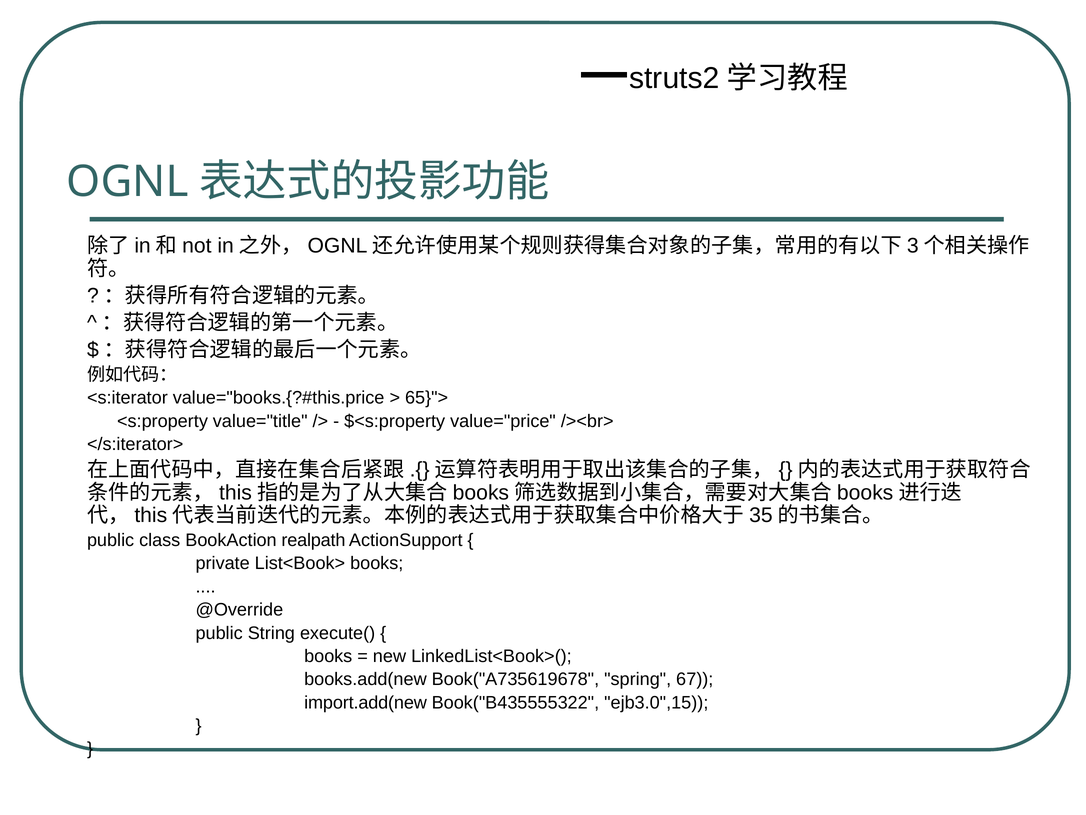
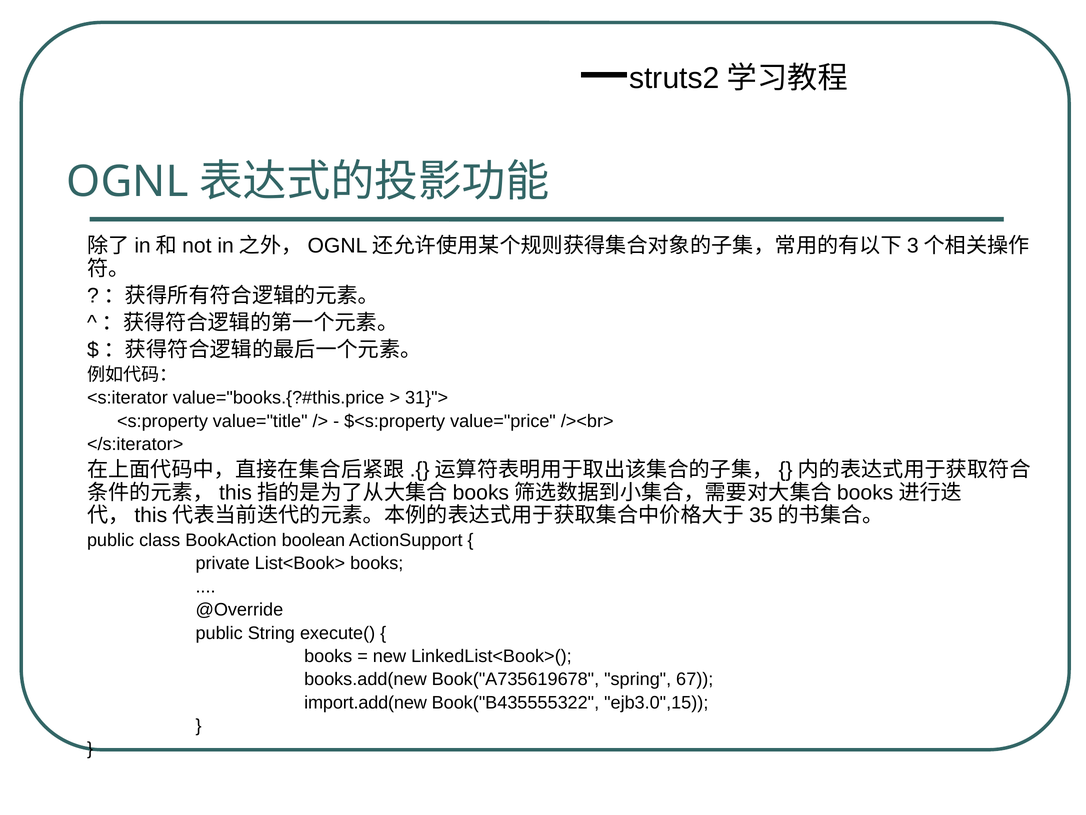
65}">: 65}"> -> 31}">
realpath: realpath -> boolean
